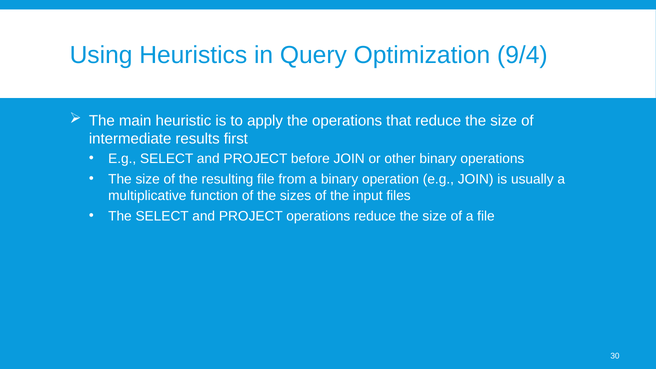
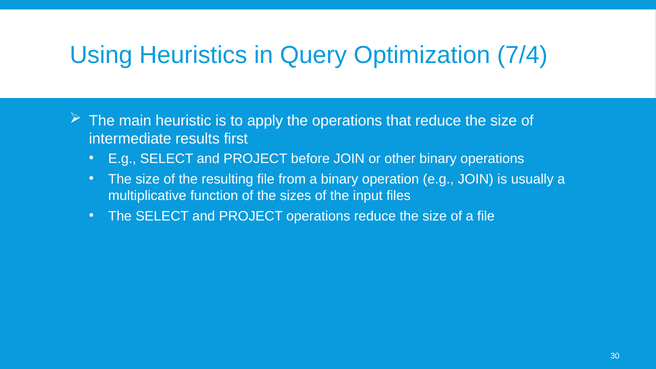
9/4: 9/4 -> 7/4
